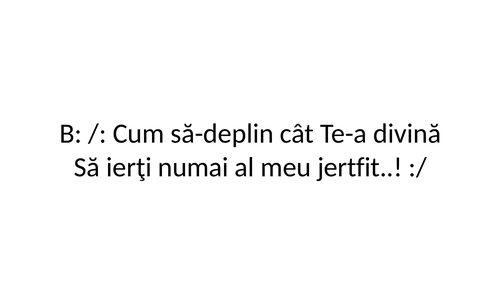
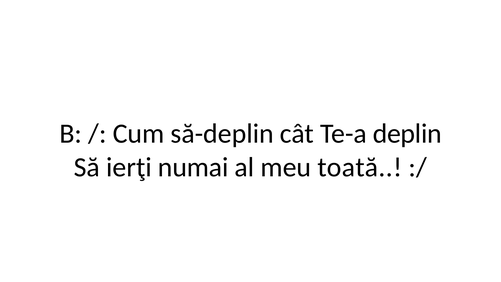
divină: divină -> deplin
jertfit: jertfit -> toată
